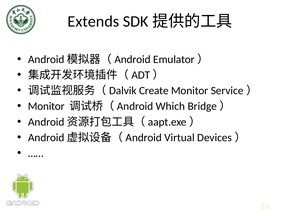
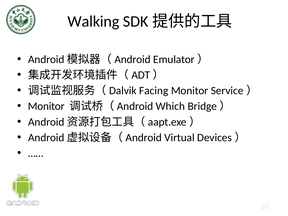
Extends: Extends -> Walking
Create: Create -> Facing
